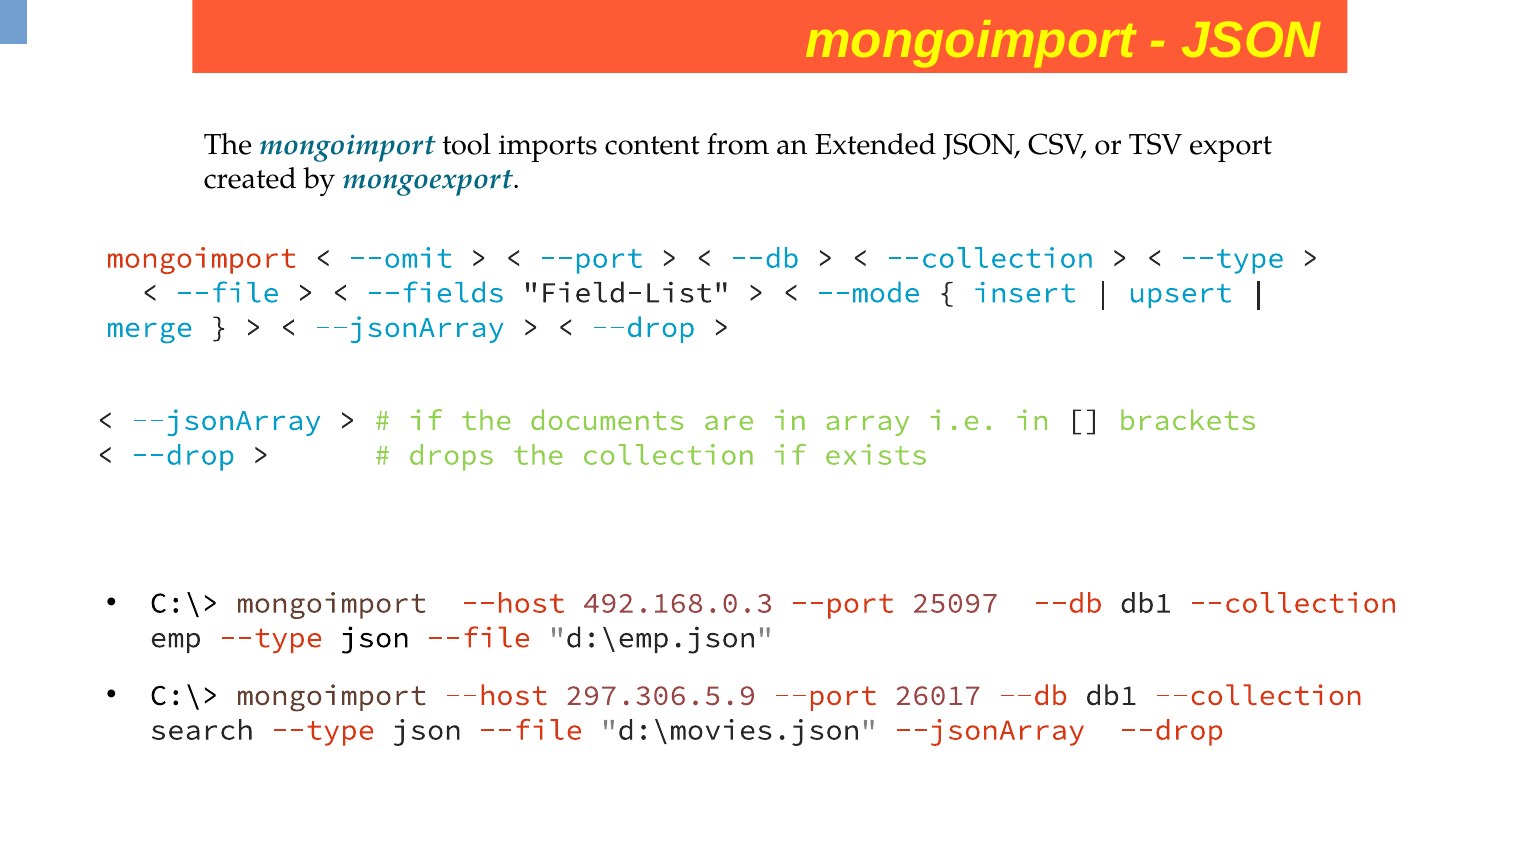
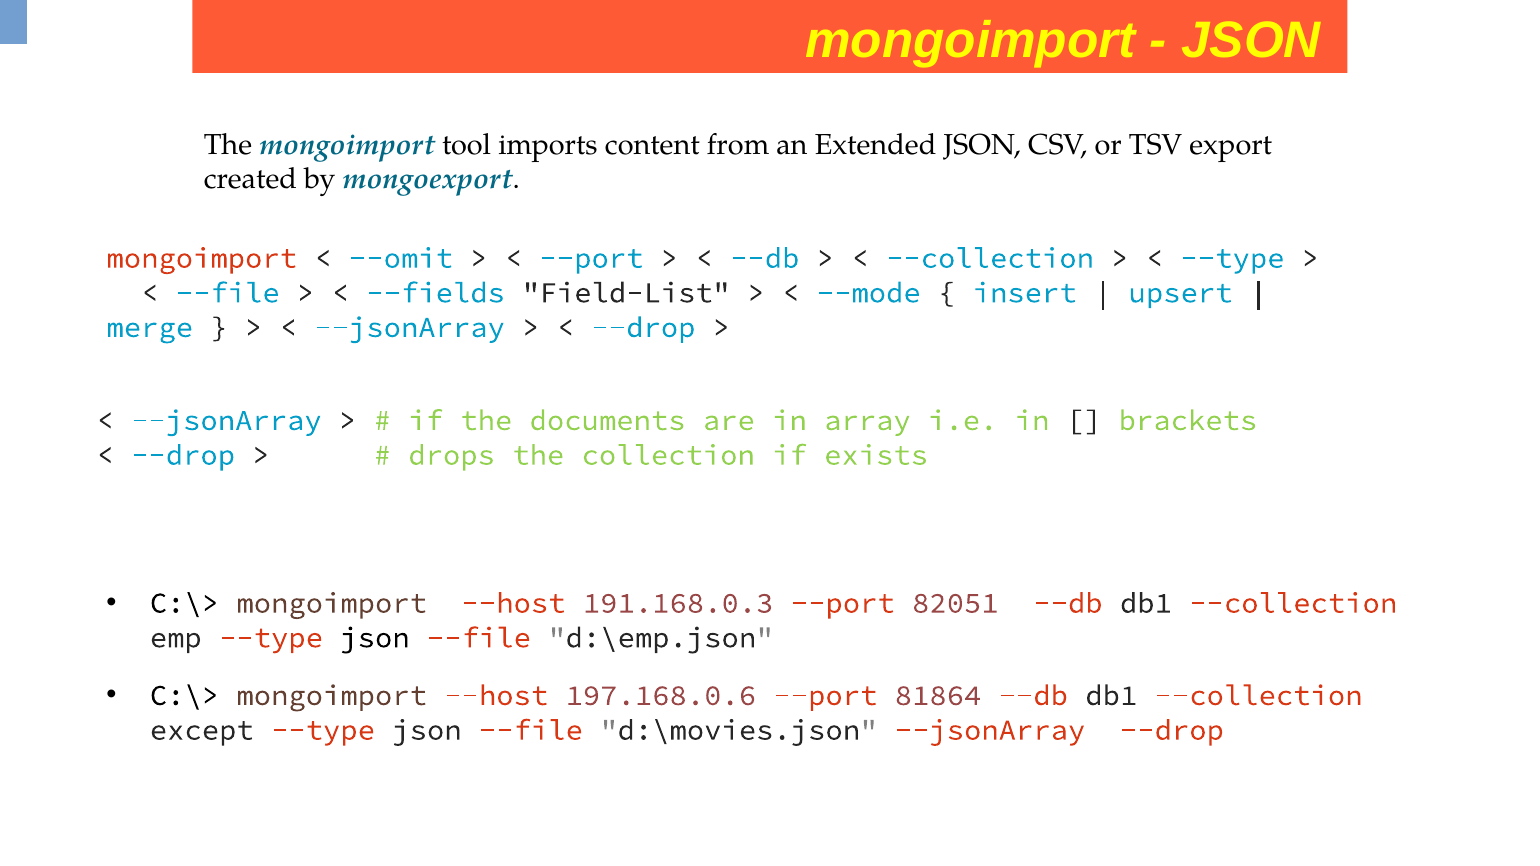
492.168.0.3: 492.168.0.3 -> 191.168.0.3
25097: 25097 -> 82051
297.306.5.9: 297.306.5.9 -> 197.168.0.6
26017: 26017 -> 81864
search: search -> except
